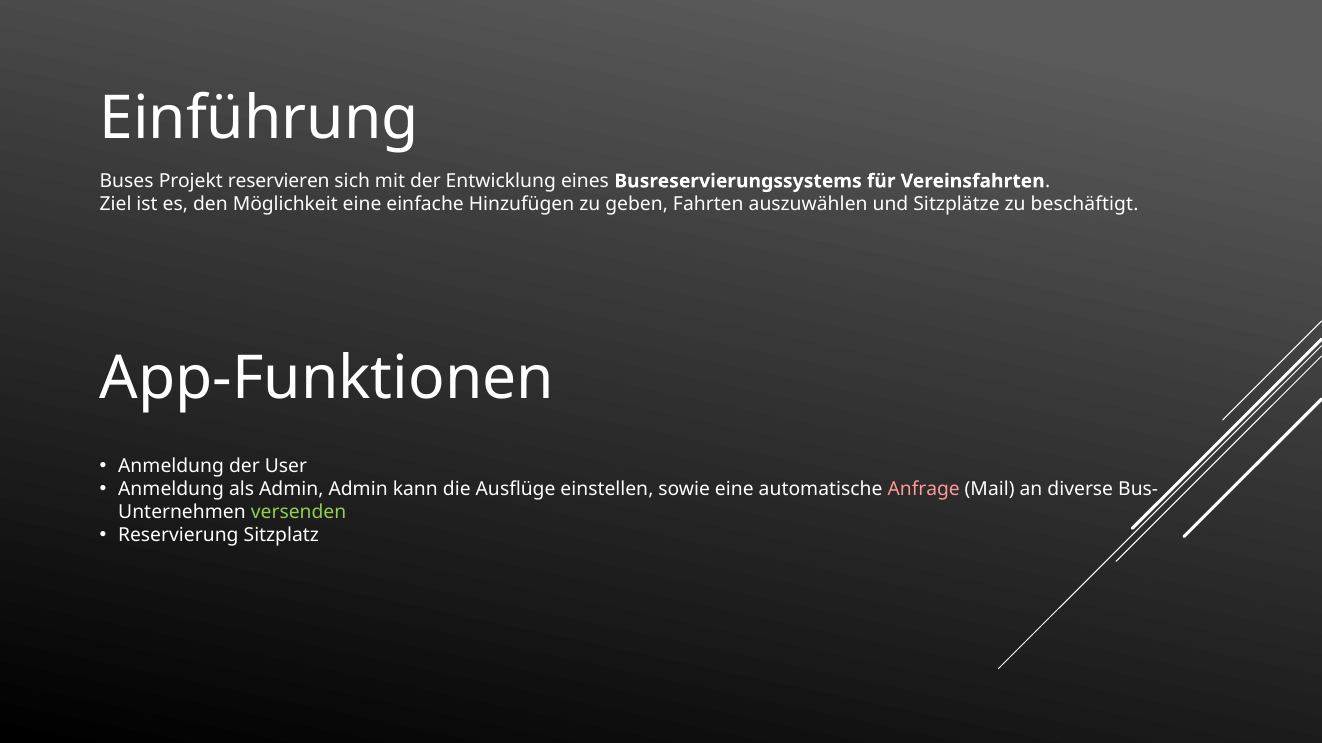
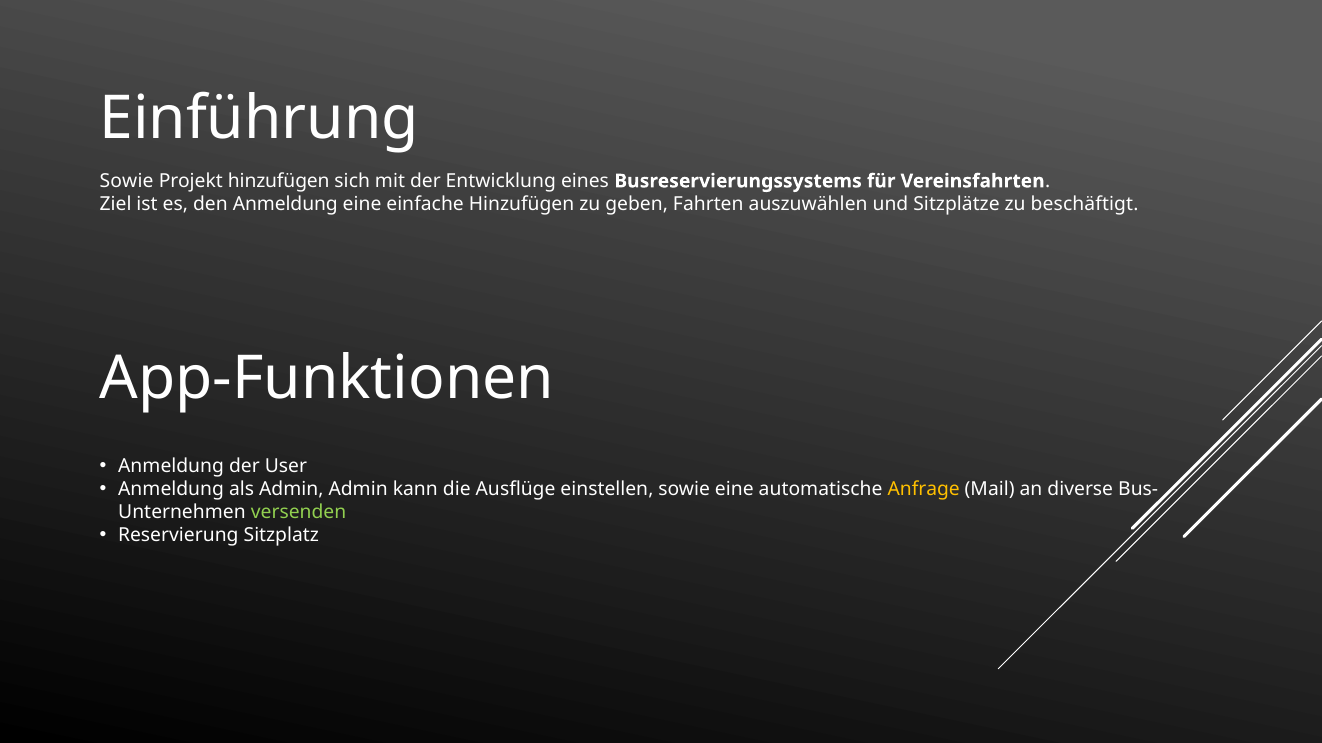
Buses at (127, 181): Buses -> Sowie
Projekt reservieren: reservieren -> hinzufügen
den Möglichkeit: Möglichkeit -> Anmeldung
Anfrage colour: pink -> yellow
